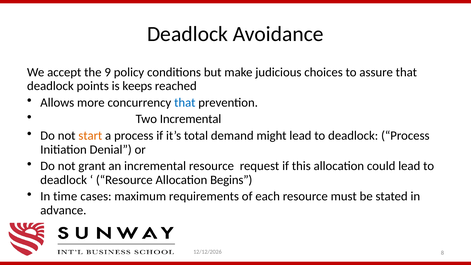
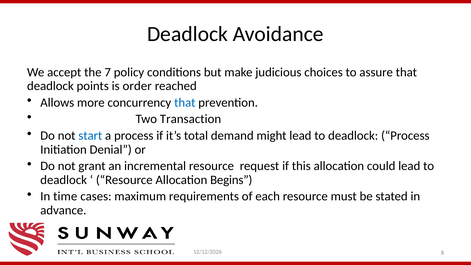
9: 9 -> 7
keeps: keeps -> order
Two Incremental: Incremental -> Transaction
start colour: orange -> blue
